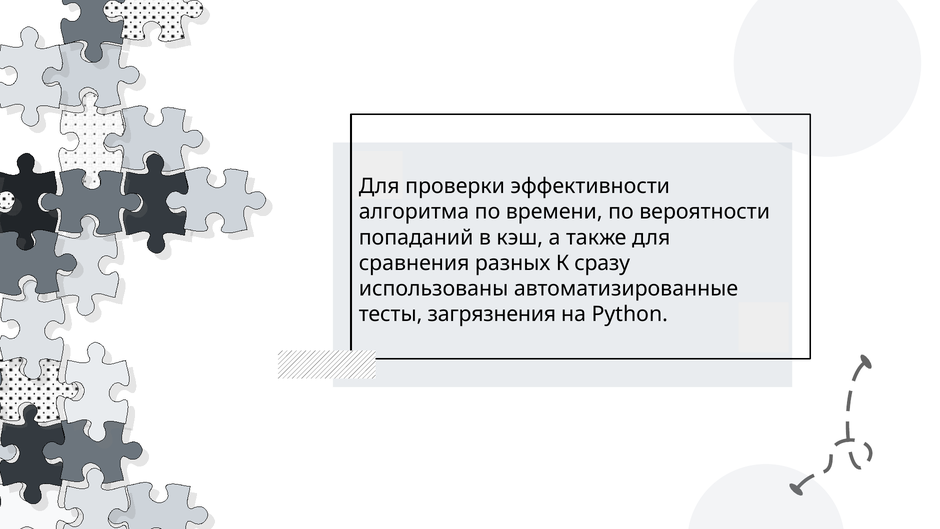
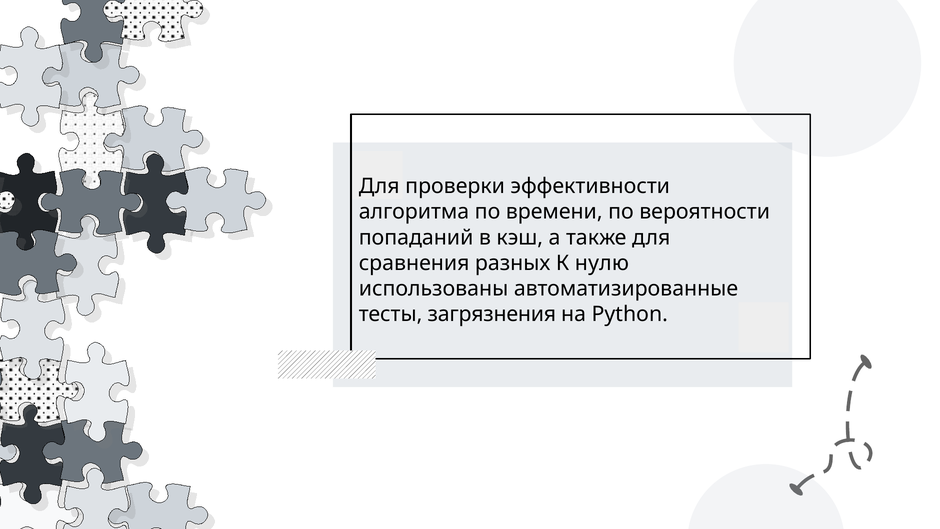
сразу: сразу -> нулю
